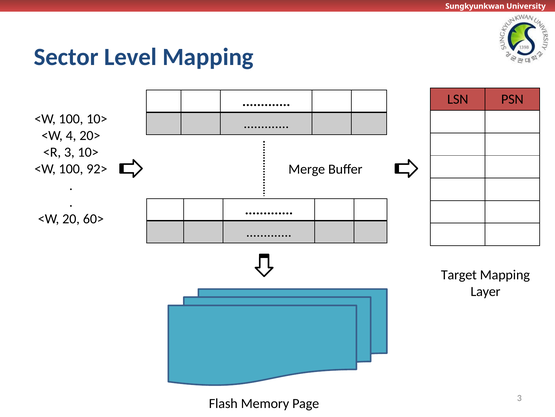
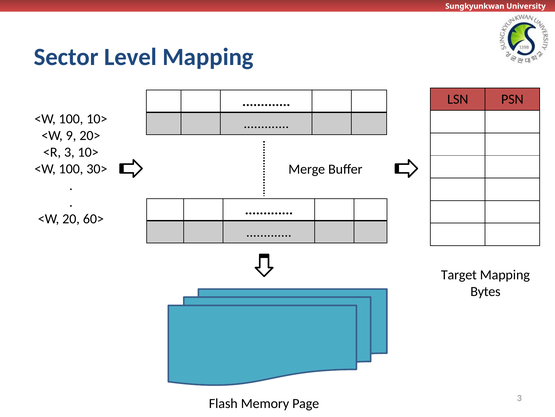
4: 4 -> 9
92>: 92> -> 30>
Layer: Layer -> Bytes
